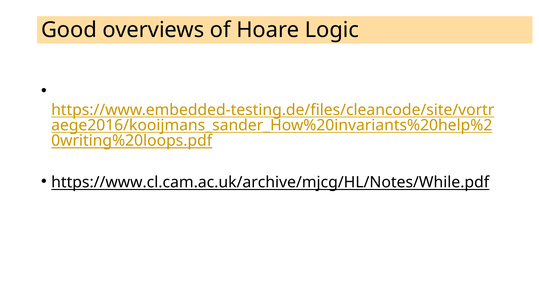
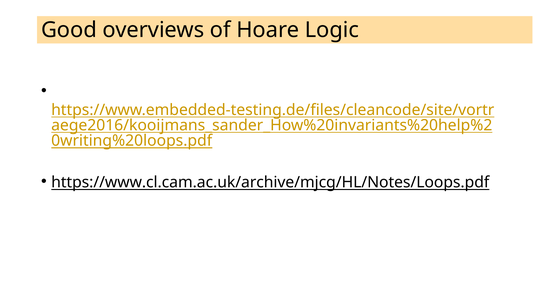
https://www.cl.cam.ac.uk/archive/mjcg/HL/Notes/While.pdf: https://www.cl.cam.ac.uk/archive/mjcg/HL/Notes/While.pdf -> https://www.cl.cam.ac.uk/archive/mjcg/HL/Notes/Loops.pdf
